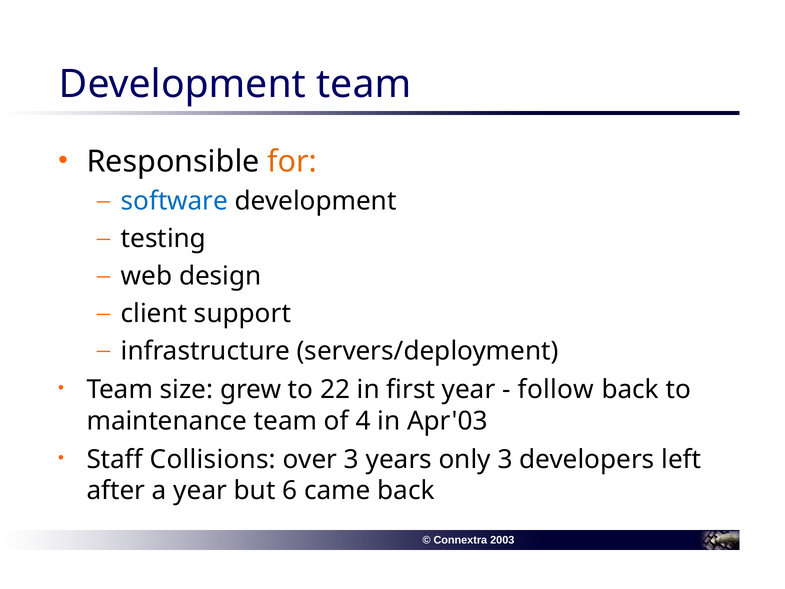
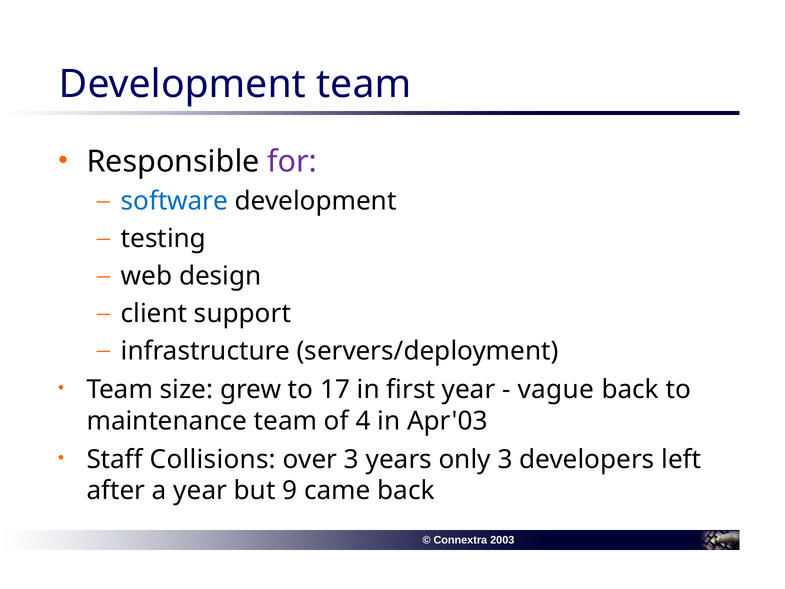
for colour: orange -> purple
22: 22 -> 17
follow: follow -> vague
6: 6 -> 9
